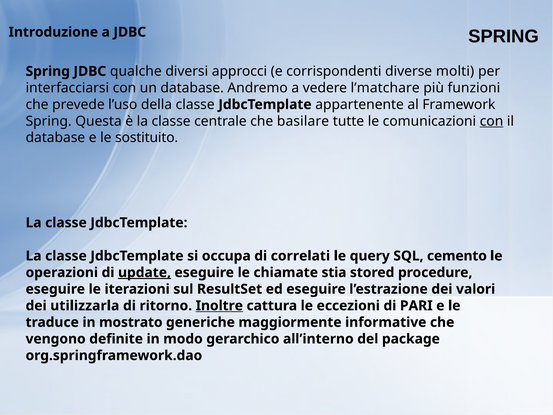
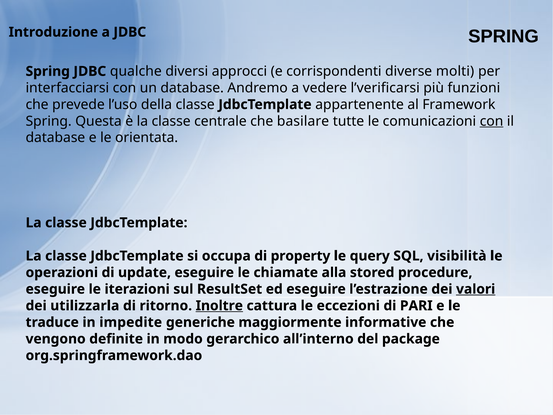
l’matchare: l’matchare -> l’verificarsi
sostituito: sostituito -> orientata
correlati: correlati -> property
cemento: cemento -> visibilità
update underline: present -> none
stia: stia -> alla
valori underline: none -> present
mostrato: mostrato -> impedite
